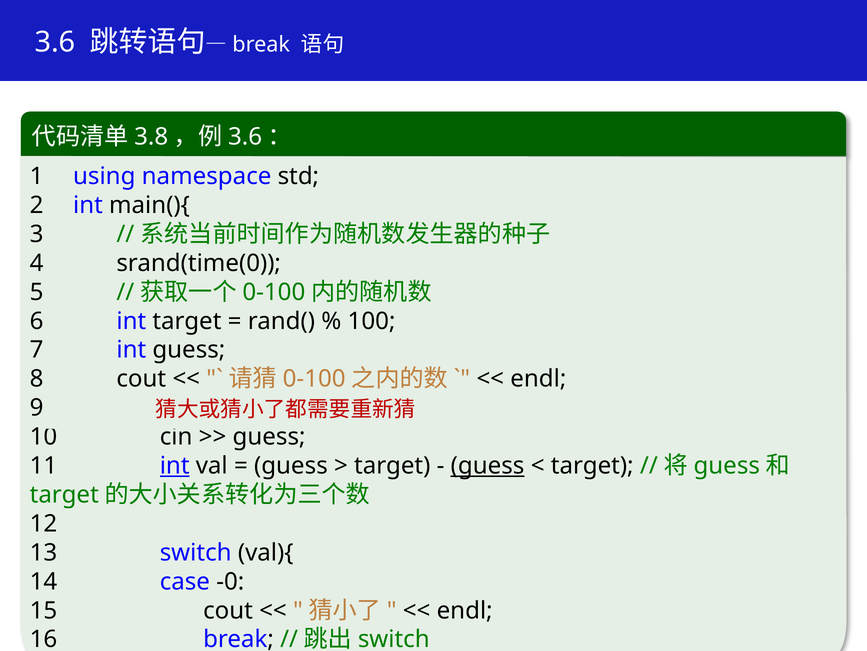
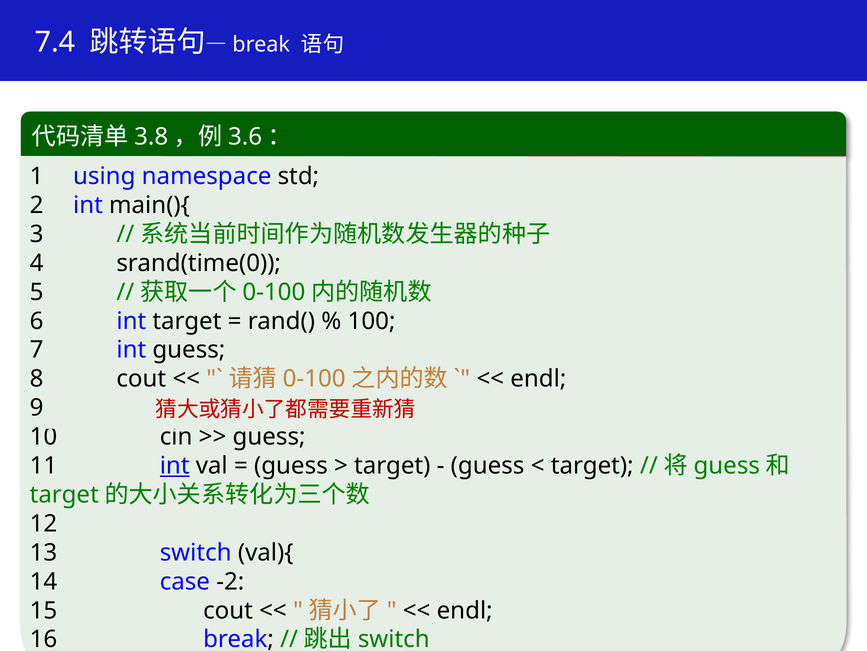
3.6 at (55, 42): 3.6 -> 7.4
guess at (488, 465) underline: present -> none
-0: -0 -> -2
